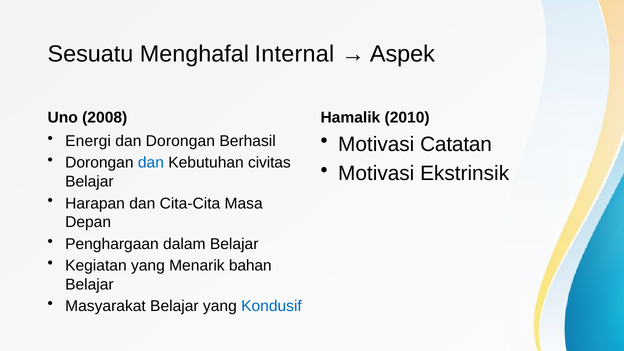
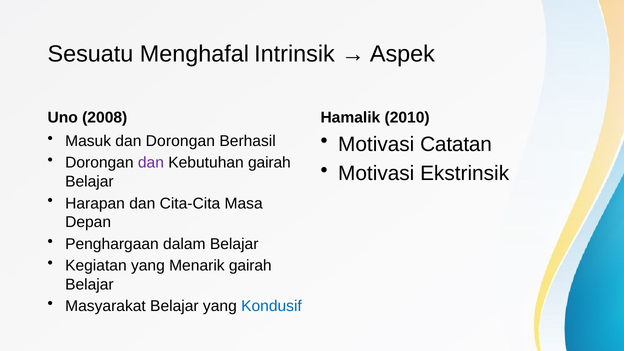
Internal: Internal -> Intrinsik
Energi: Energi -> Masuk
dan at (151, 163) colour: blue -> purple
Kebutuhan civitas: civitas -> gairah
Menarik bahan: bahan -> gairah
